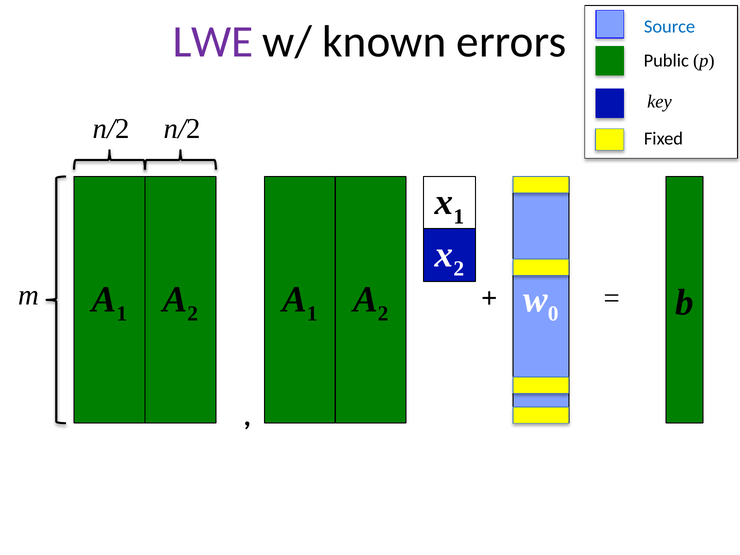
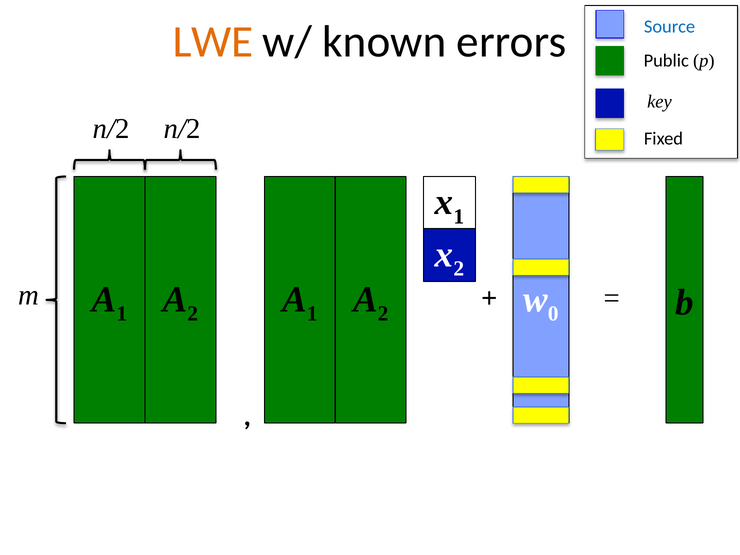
LWE colour: purple -> orange
